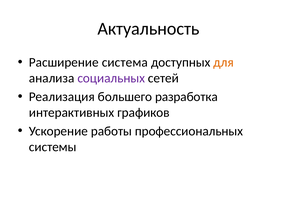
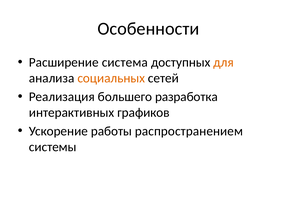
Актуальность: Актуальность -> Особенности
социальных colour: purple -> orange
профессиональных: профессиональных -> распространением
